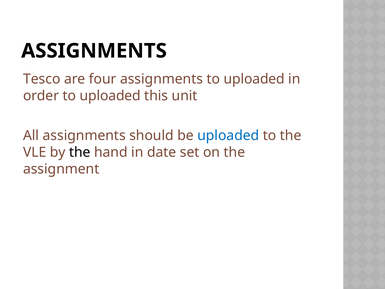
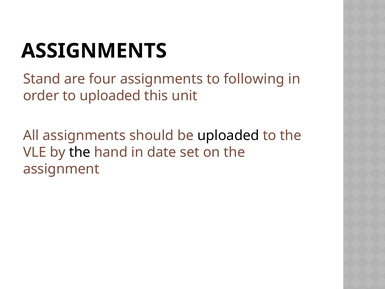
Tesco: Tesco -> Stand
assignments to uploaded: uploaded -> following
uploaded at (228, 135) colour: blue -> black
